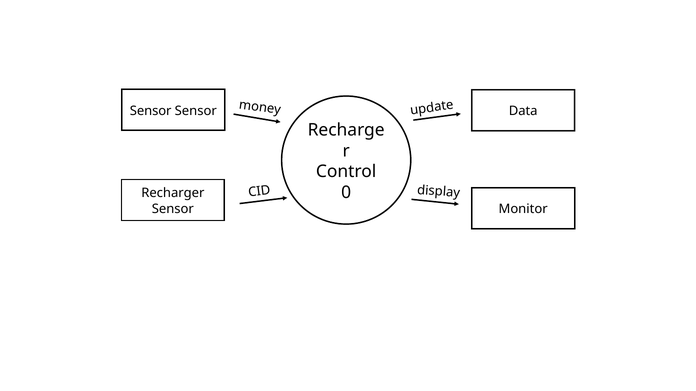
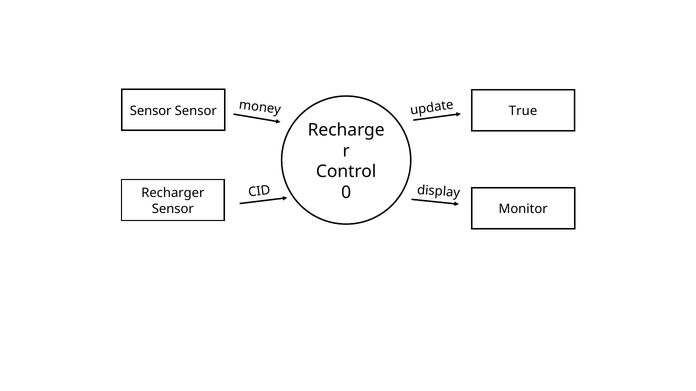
Data: Data -> True
